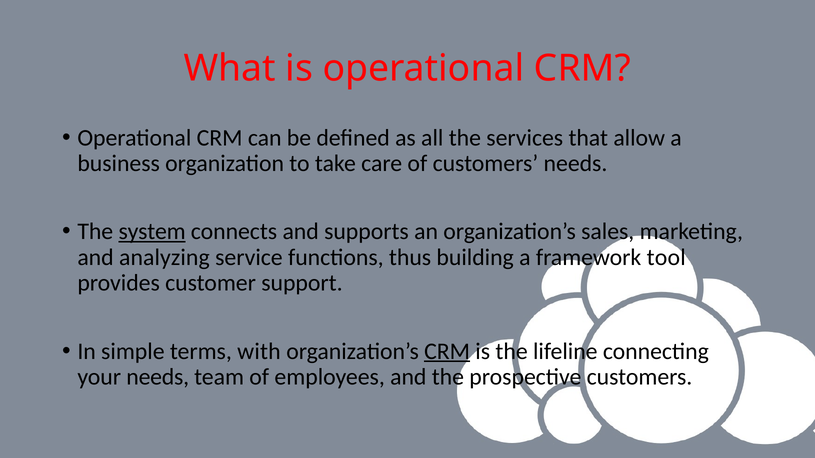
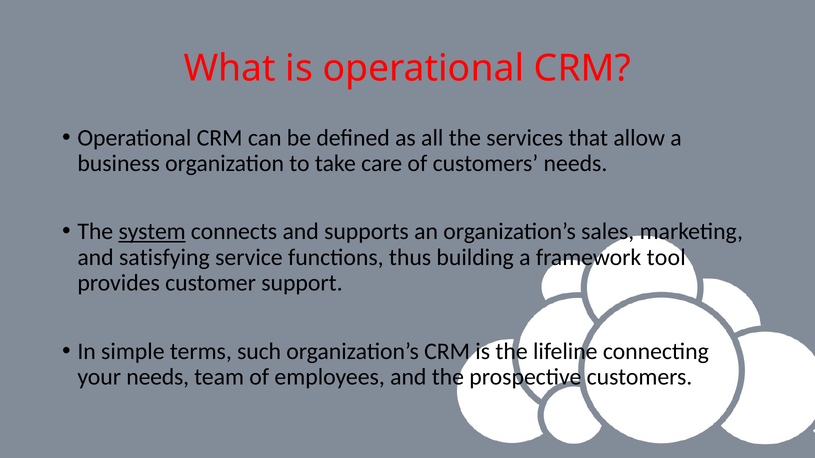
analyzing: analyzing -> satisfying
with: with -> such
CRM at (447, 352) underline: present -> none
